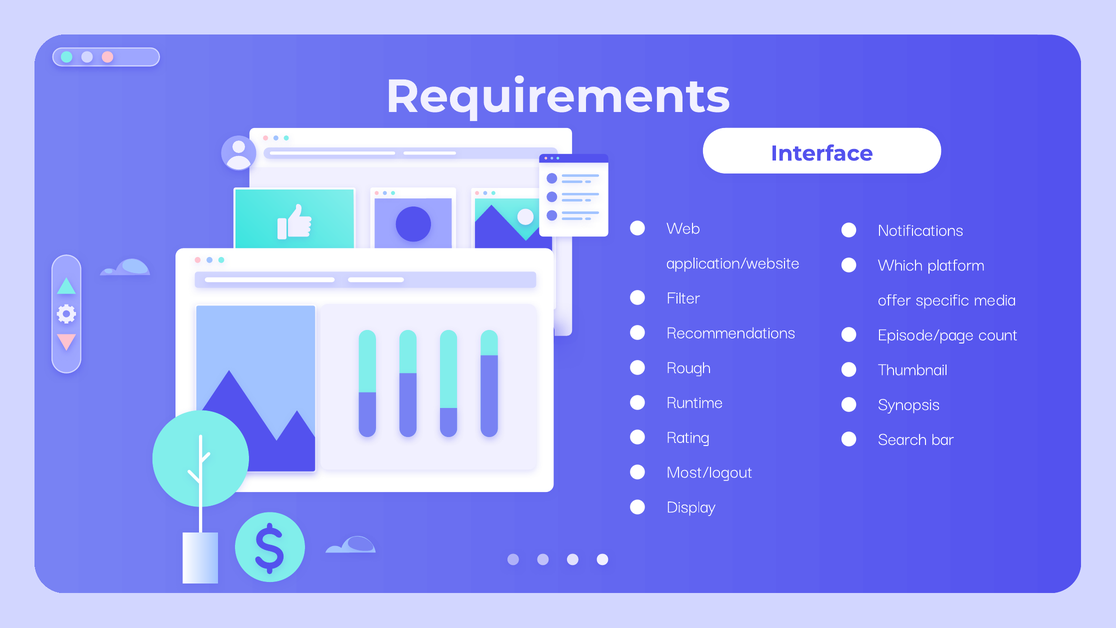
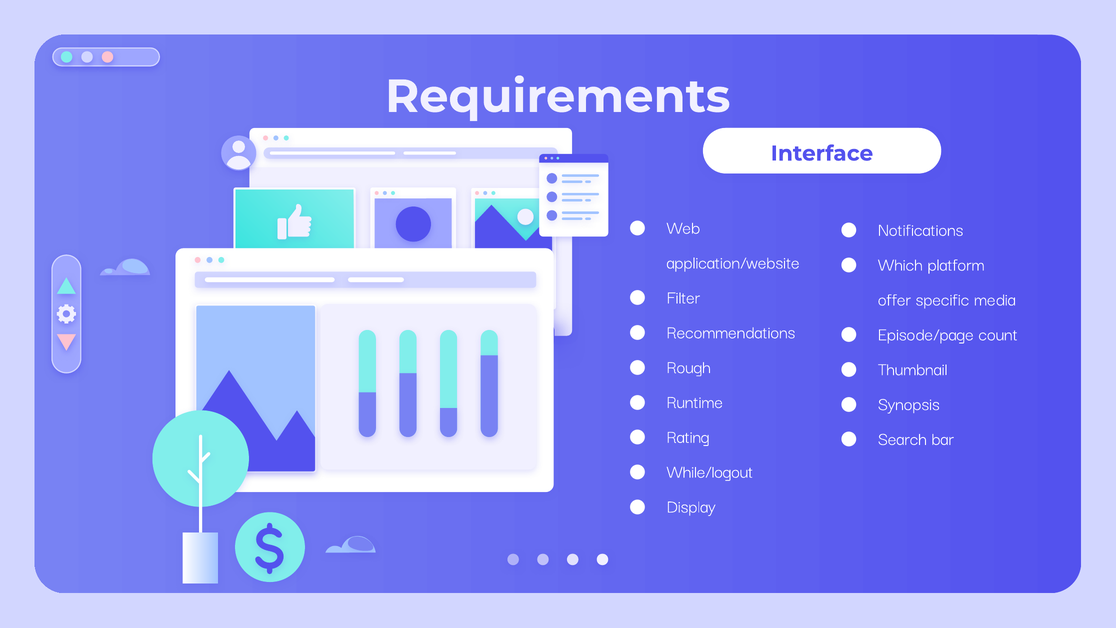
Most/logout: Most/logout -> While/logout
